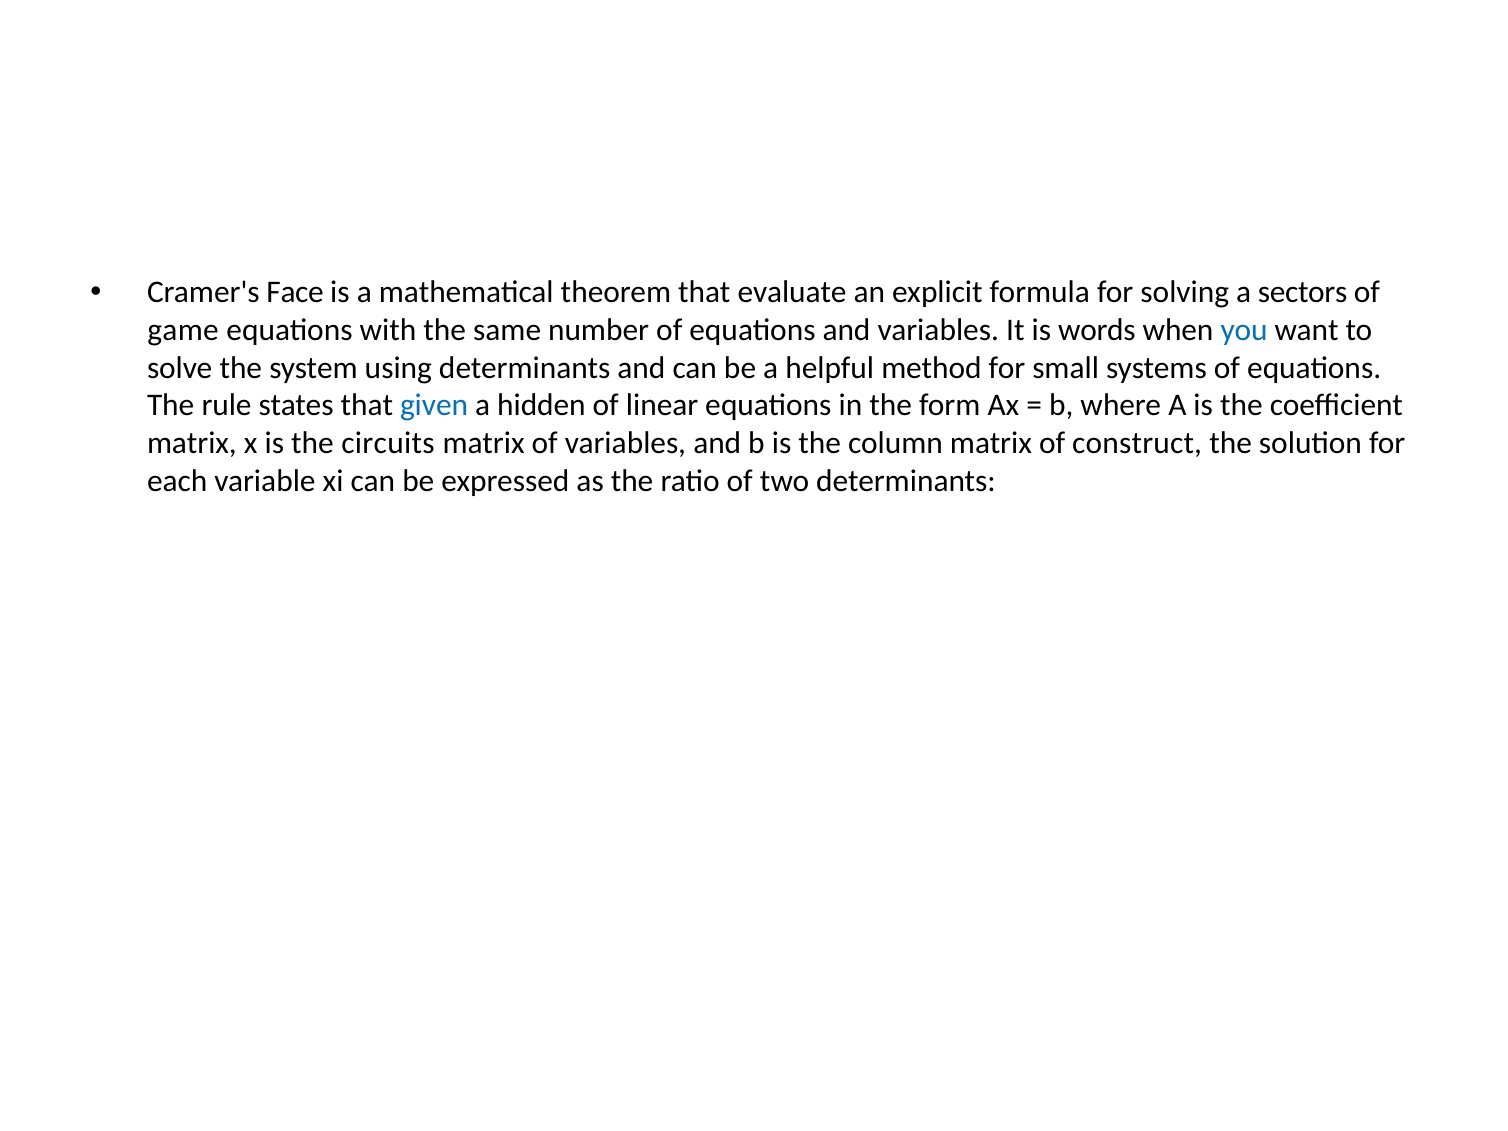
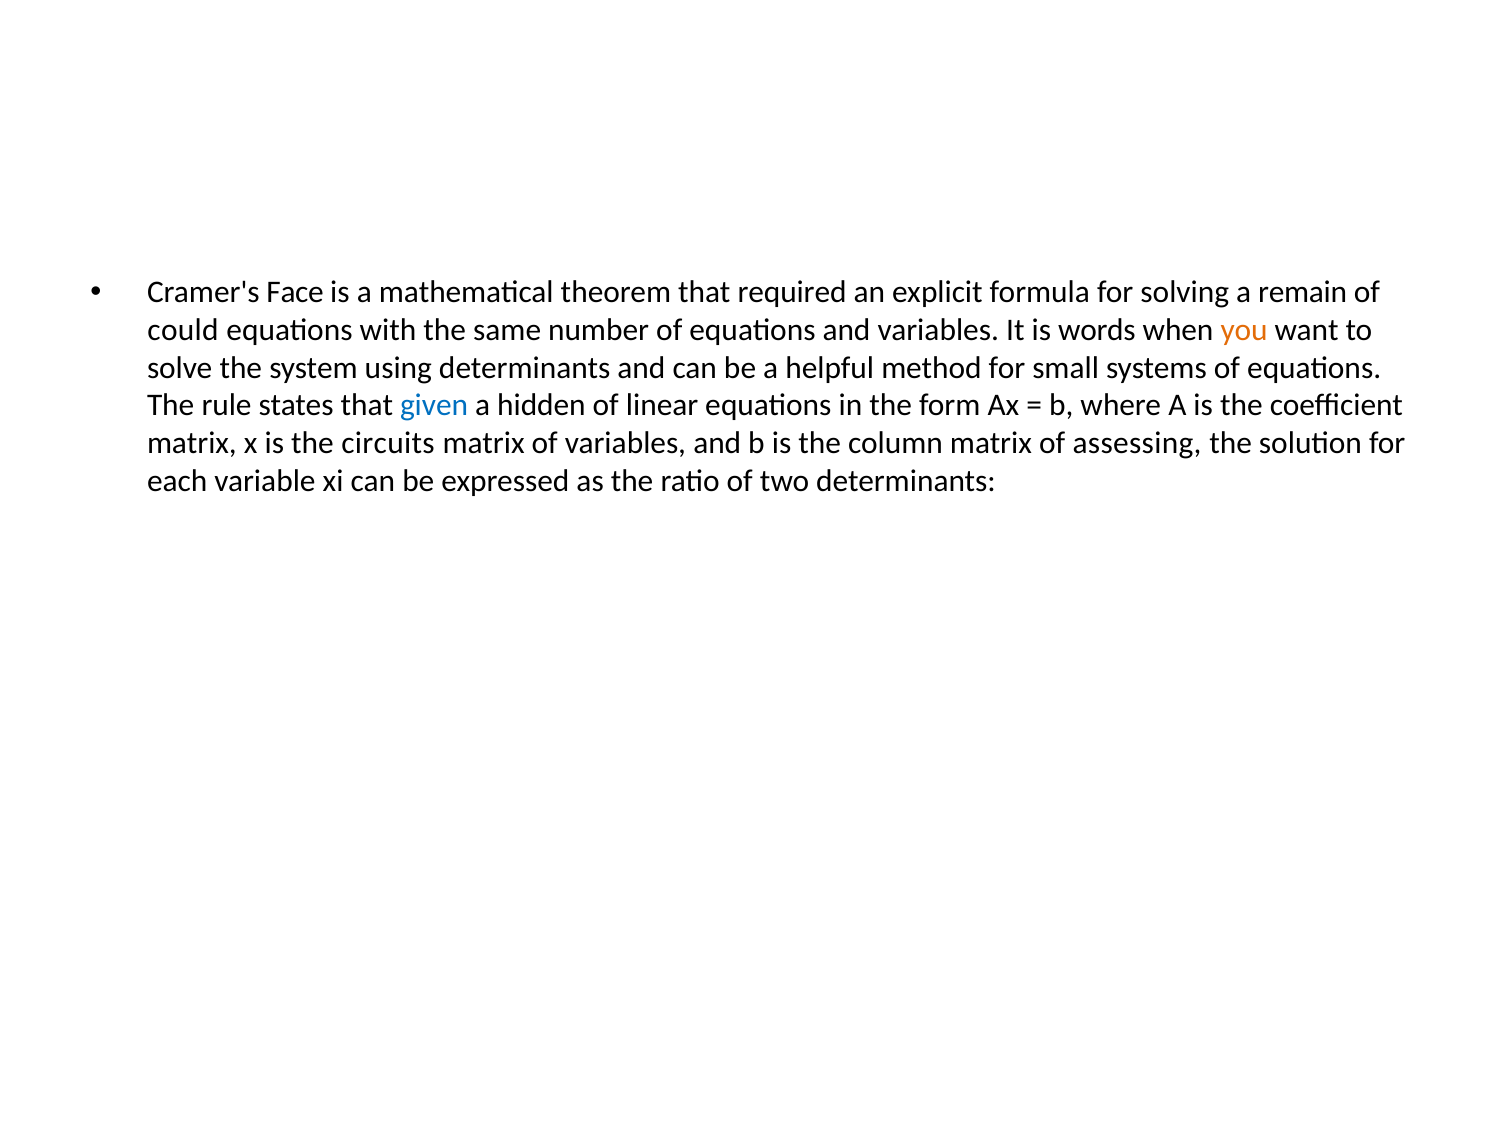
evaluate: evaluate -> required
sectors: sectors -> remain
game: game -> could
you colour: blue -> orange
construct: construct -> assessing
